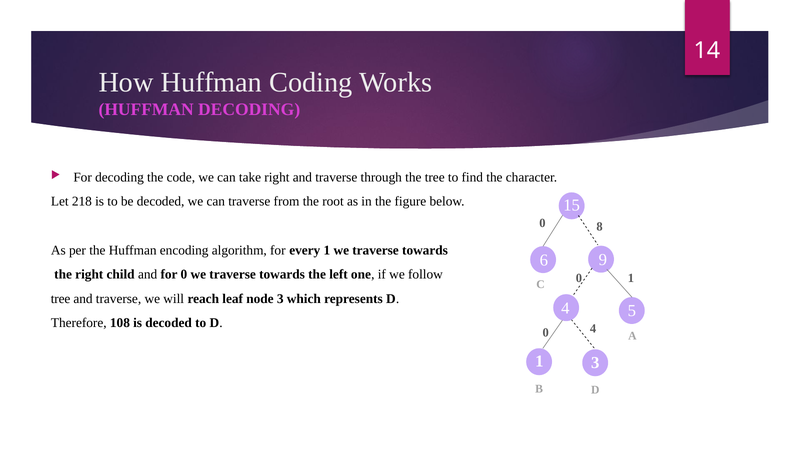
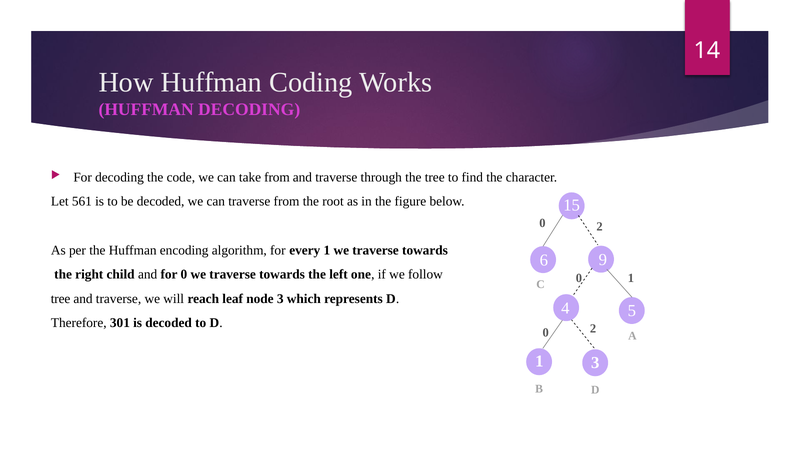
take right: right -> from
218: 218 -> 561
8 at (600, 227): 8 -> 2
108: 108 -> 301
4 at (593, 329): 4 -> 2
